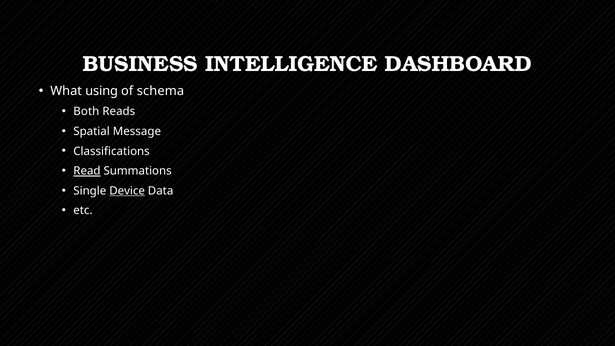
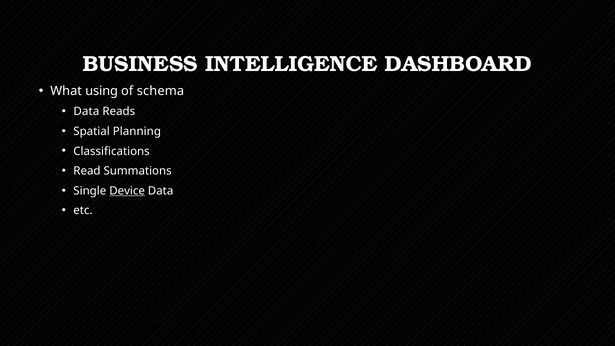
Both at (86, 112): Both -> Data
Message: Message -> Planning
Read underline: present -> none
